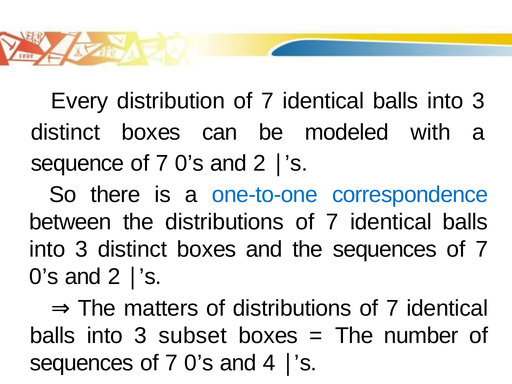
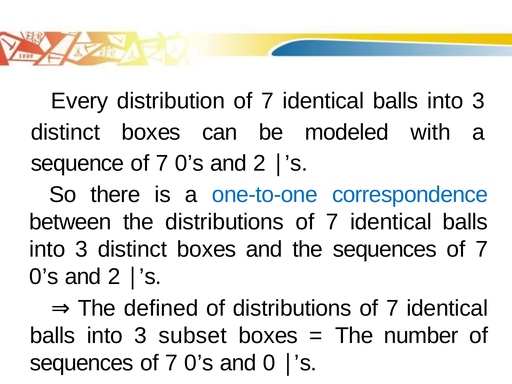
matters: matters -> defined
4: 4 -> 0
